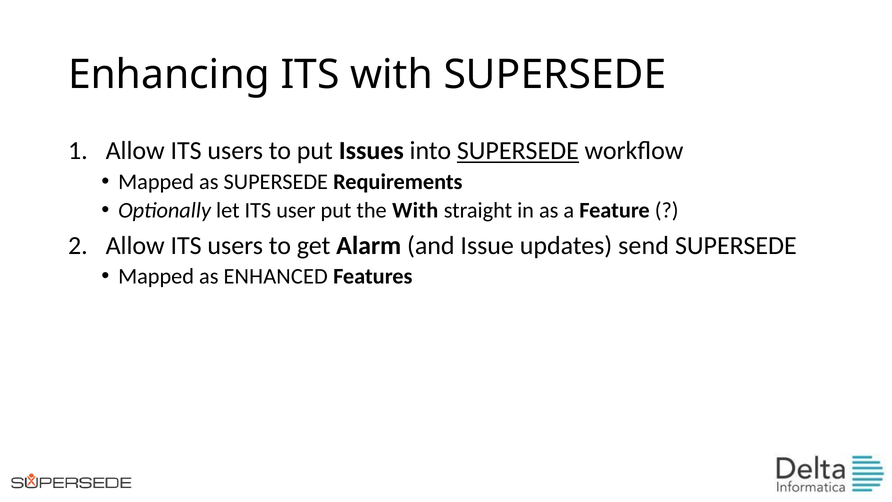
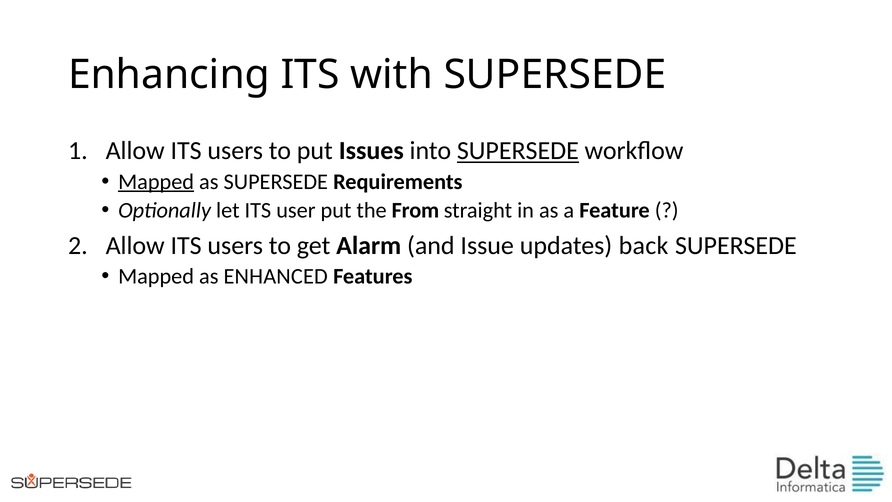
Mapped at (156, 182) underline: none -> present
the With: With -> From
send: send -> back
